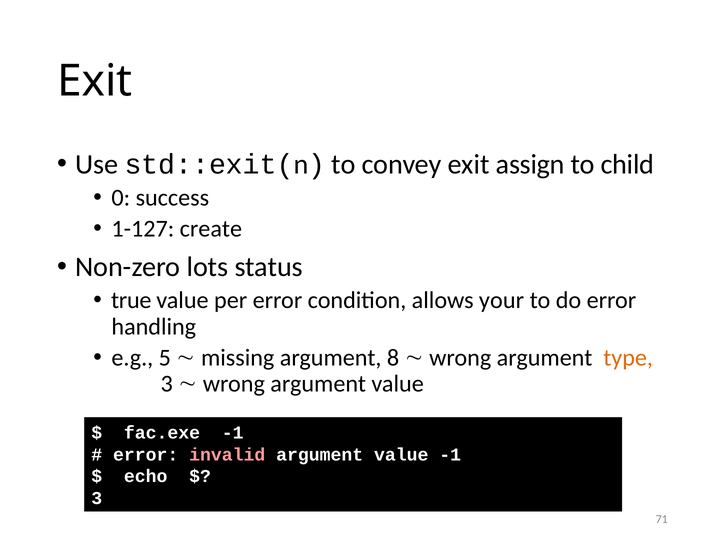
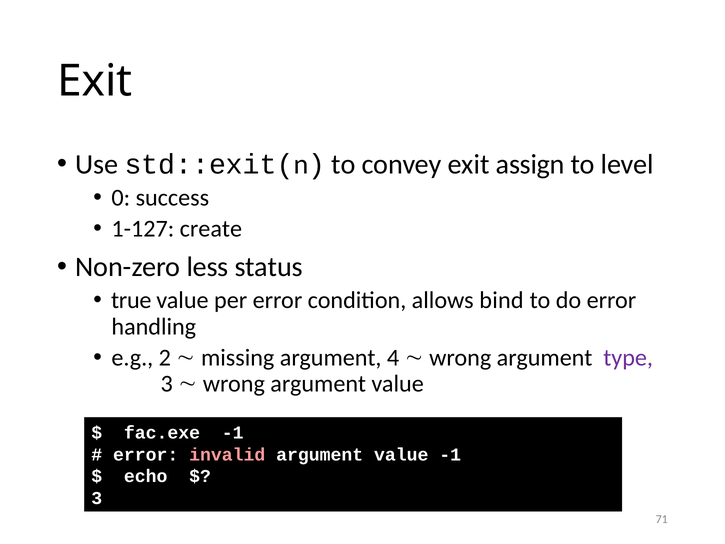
child: child -> level
lots: lots -> less
your: your -> bind
5: 5 -> 2
8: 8 -> 4
type colour: orange -> purple
